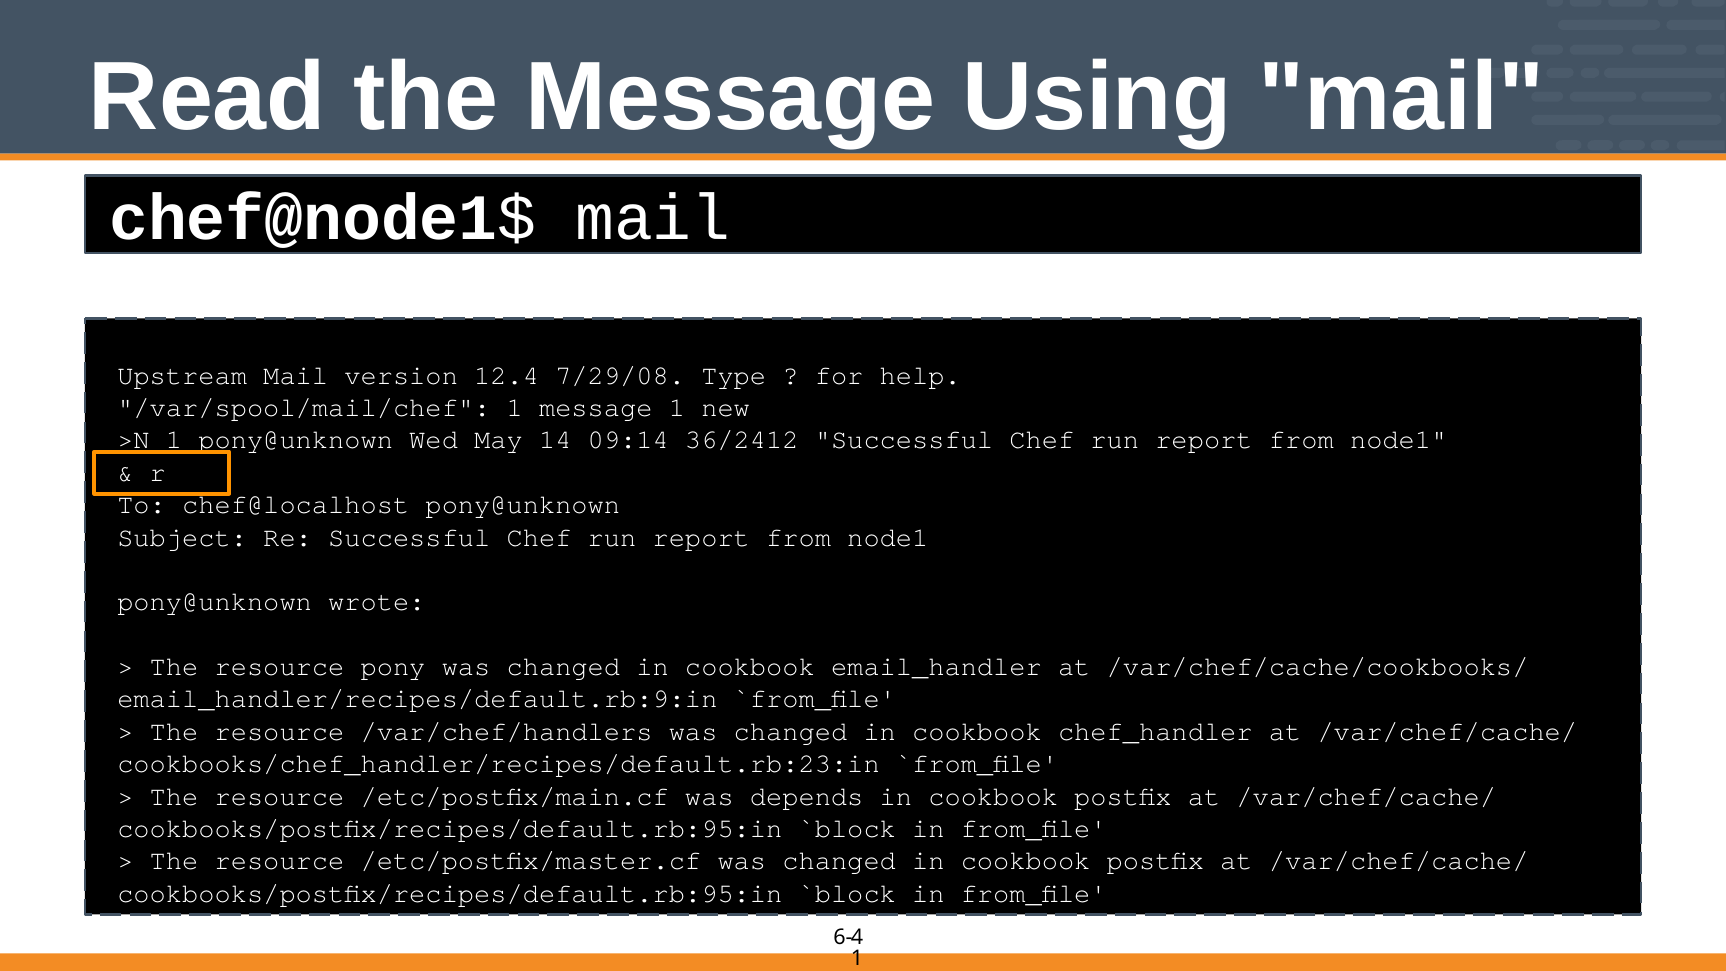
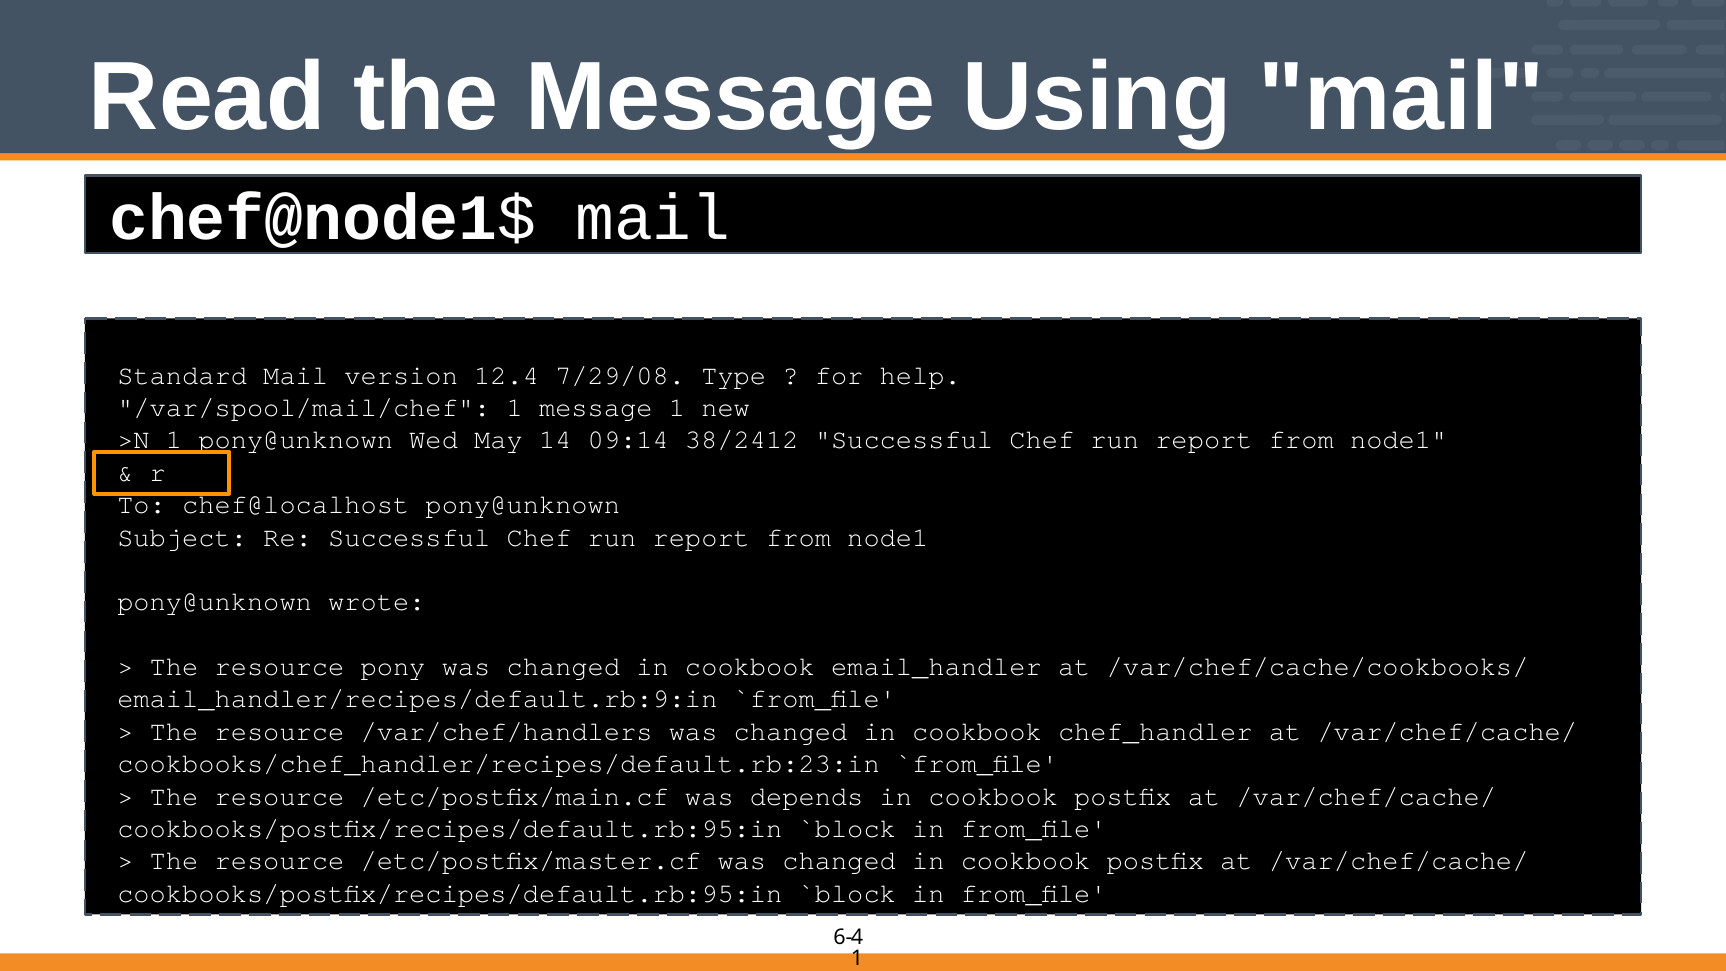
Upstream: Upstream -> Standard
36/2412: 36/2412 -> 38/2412
